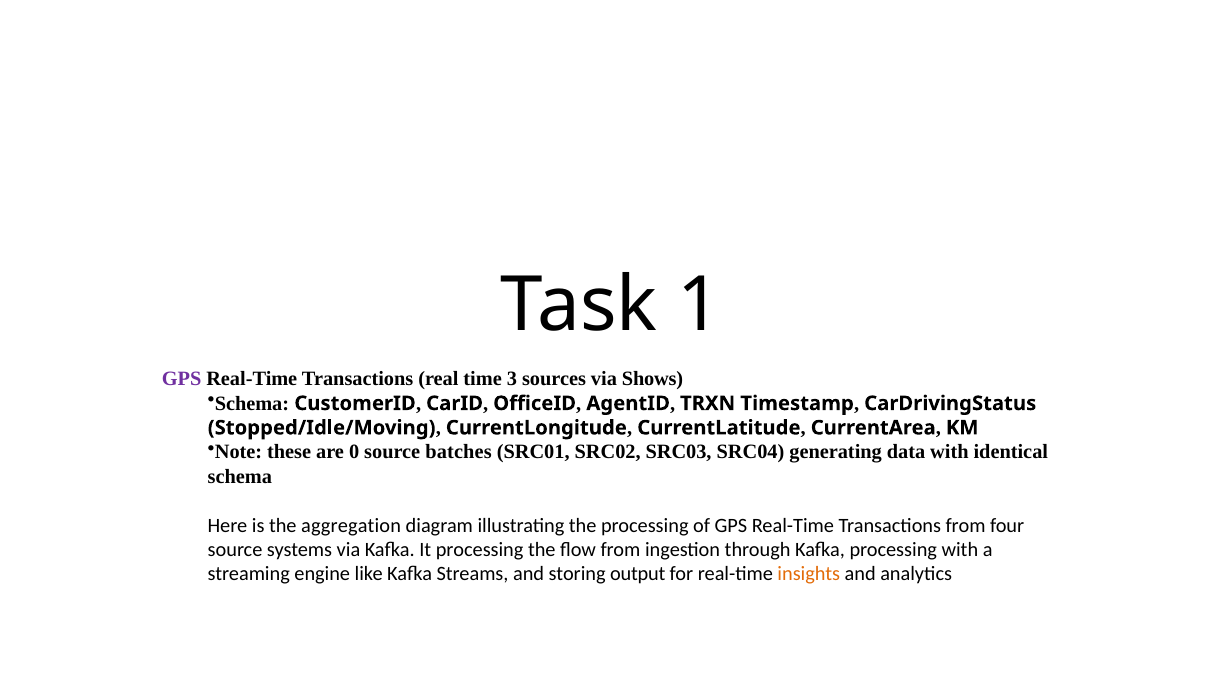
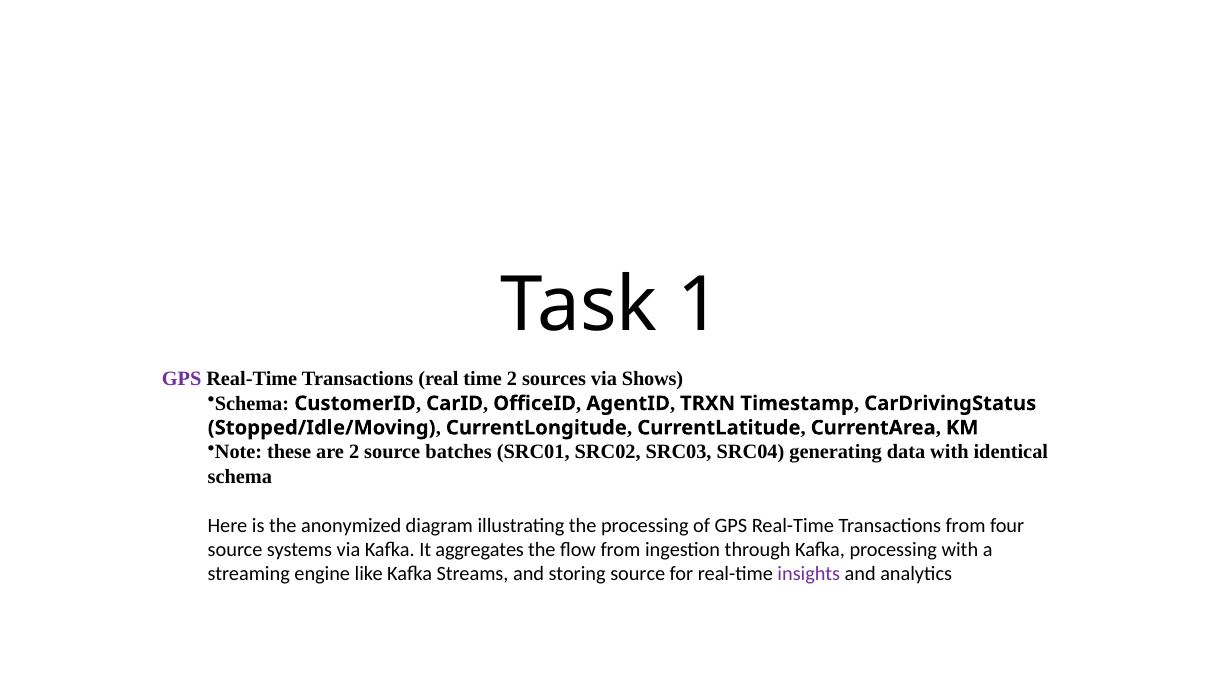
time 3: 3 -> 2
are 0: 0 -> 2
aggregation: aggregation -> anonymized
It processing: processing -> aggregates
storing output: output -> source
insights colour: orange -> purple
